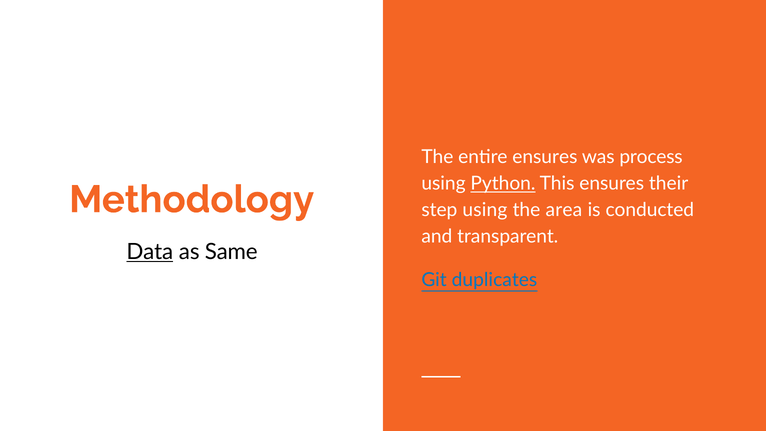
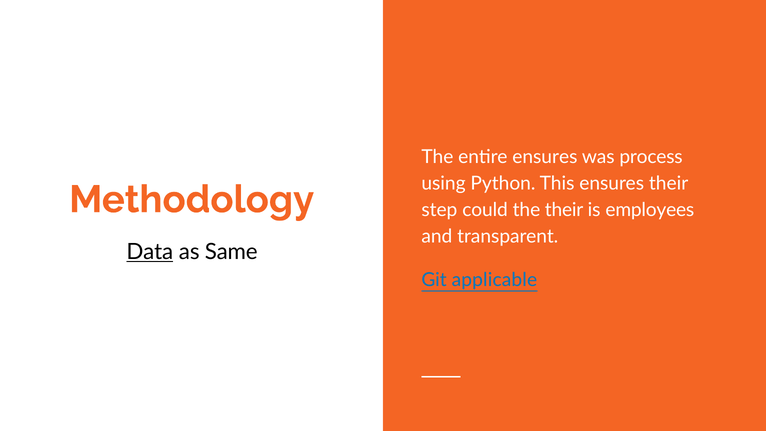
Python underline: present -> none
step using: using -> could
the area: area -> their
conducted: conducted -> employees
duplicates: duplicates -> applicable
